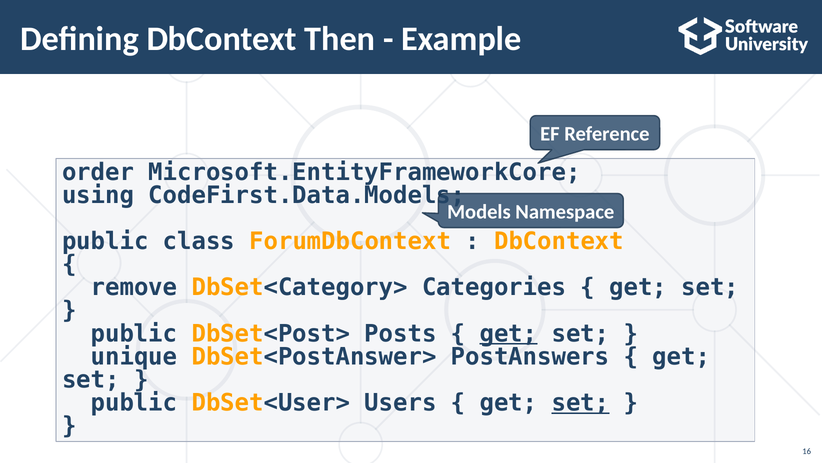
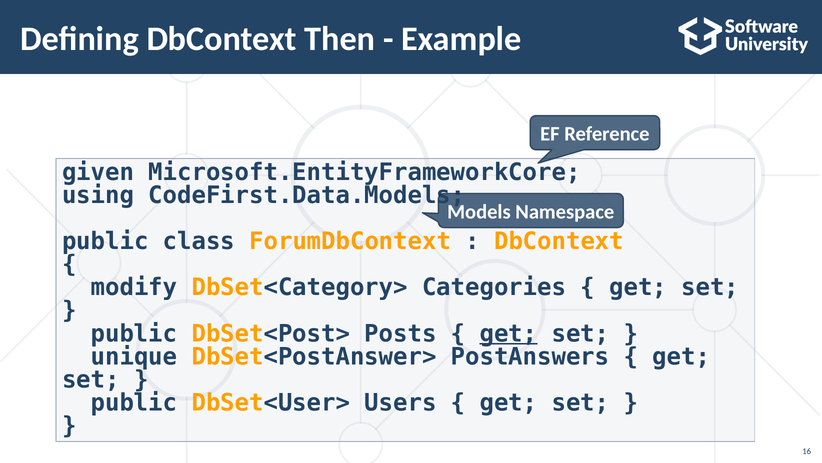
order: order -> given
remove: remove -> modify
set at (580, 402) underline: present -> none
